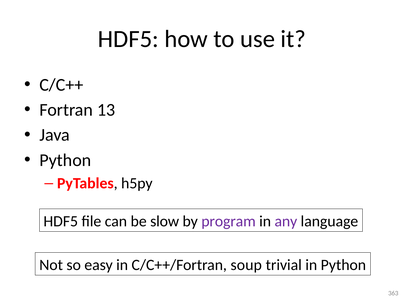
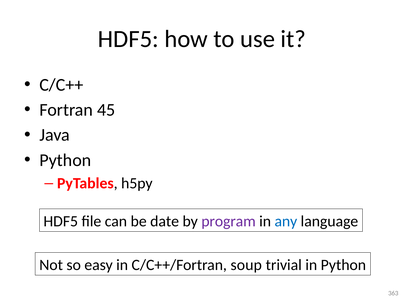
13: 13 -> 45
slow: slow -> date
any colour: purple -> blue
